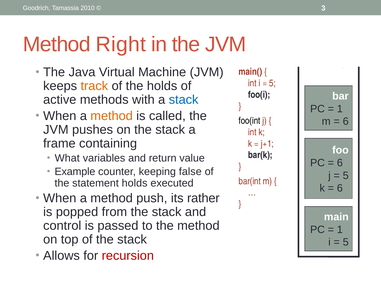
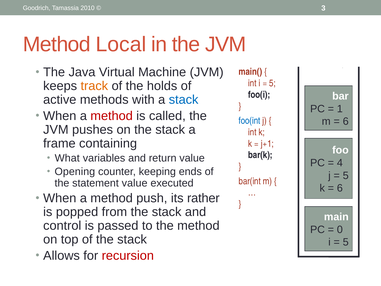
Right: Right -> Local
method at (112, 116) colour: orange -> red
foo(int colour: black -> blue
6 at (340, 163): 6 -> 4
Example: Example -> Opening
false: false -> ends
statement holds: holds -> value
1 at (340, 229): 1 -> 0
